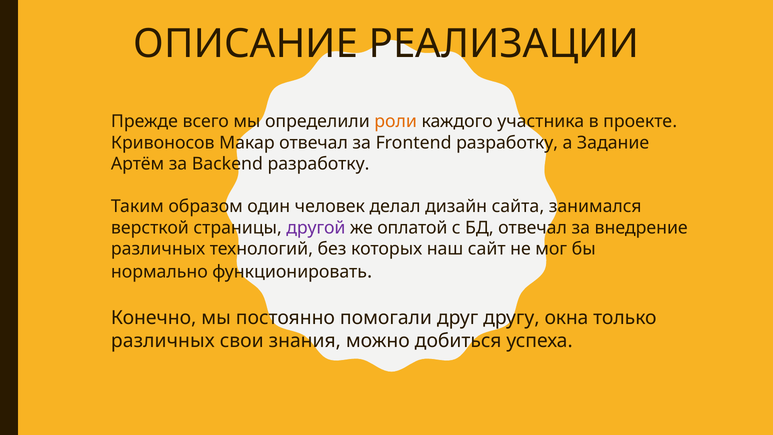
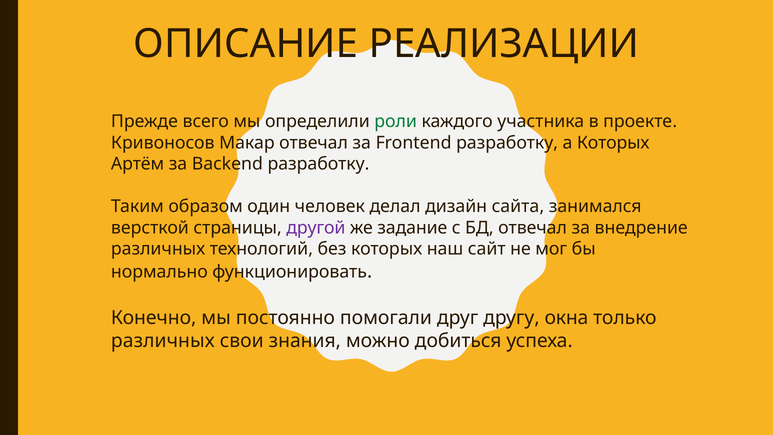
роли colour: orange -> green
а Задание: Задание -> Которых
оплатой: оплатой -> задание
